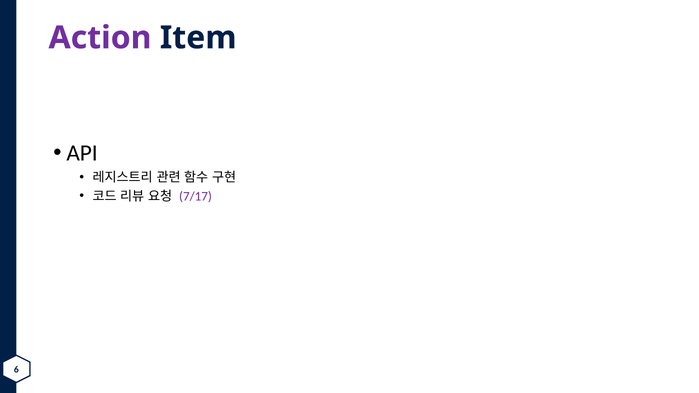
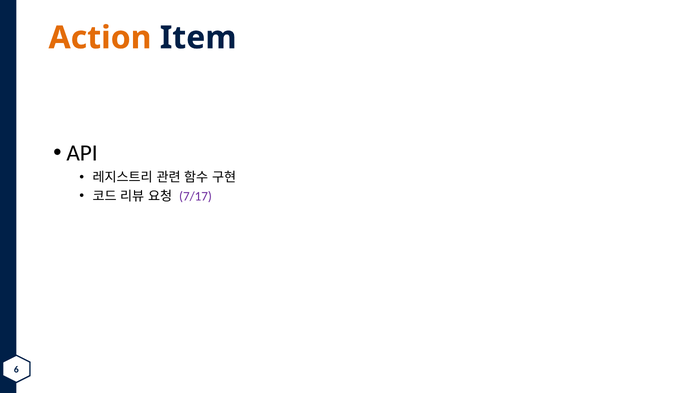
Action colour: purple -> orange
